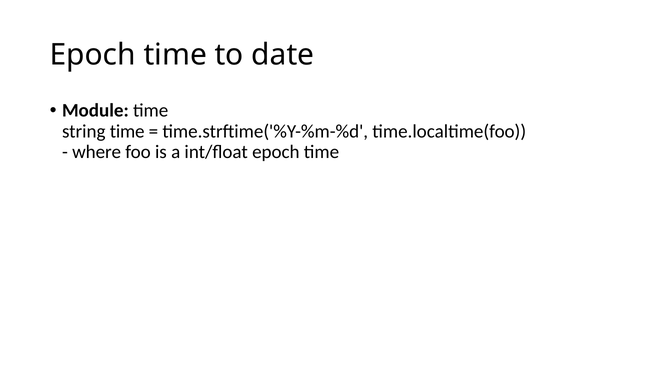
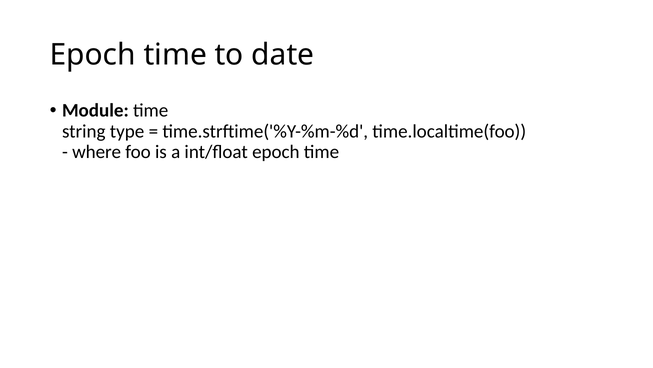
string time: time -> type
